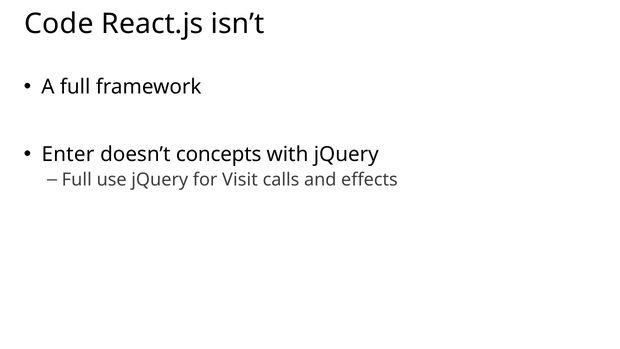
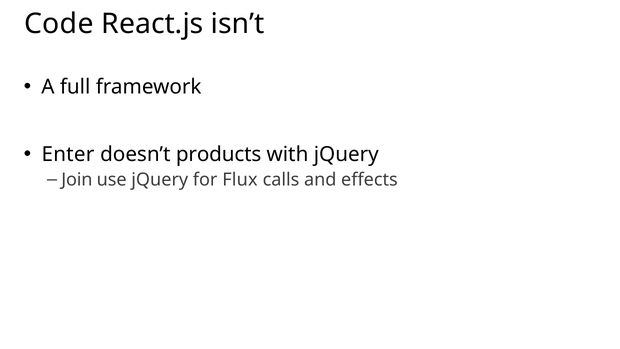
concepts: concepts -> products
Full at (77, 179): Full -> Join
Visit: Visit -> Flux
